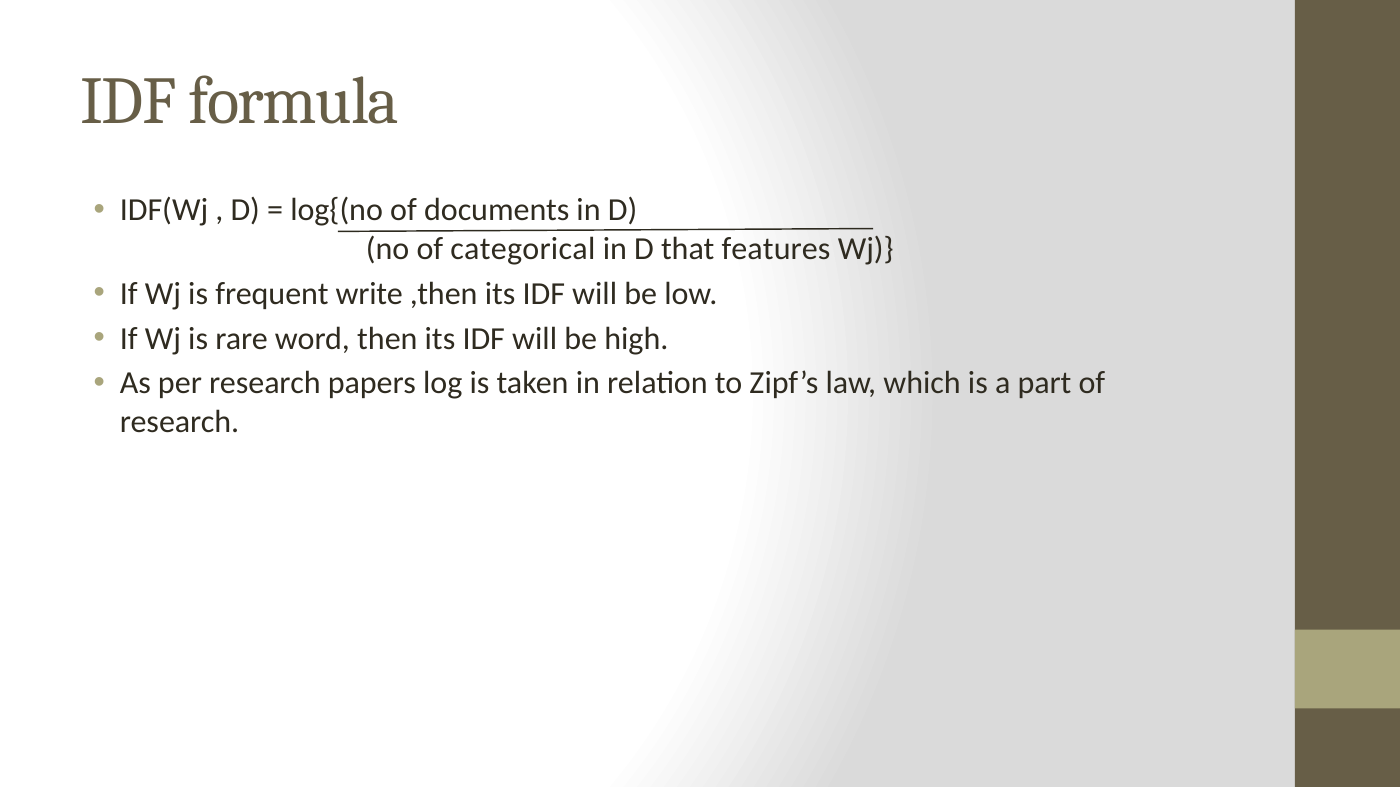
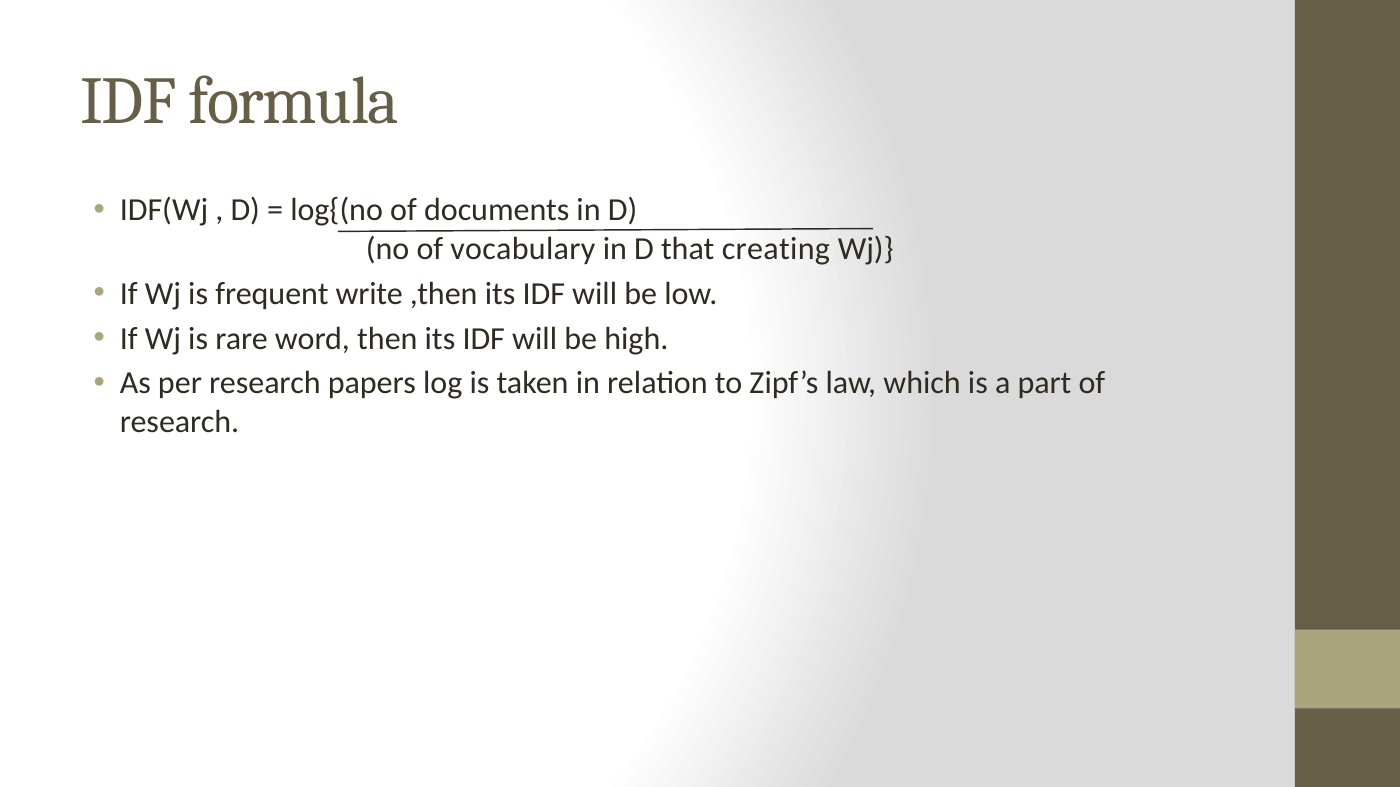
categorical: categorical -> vocabulary
features: features -> creating
